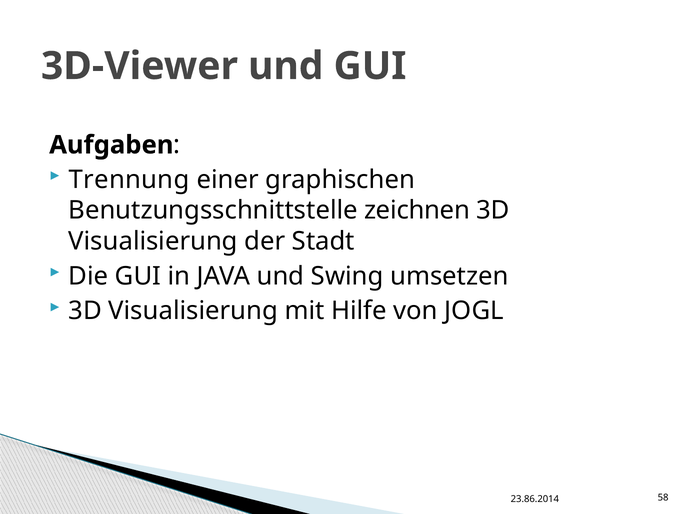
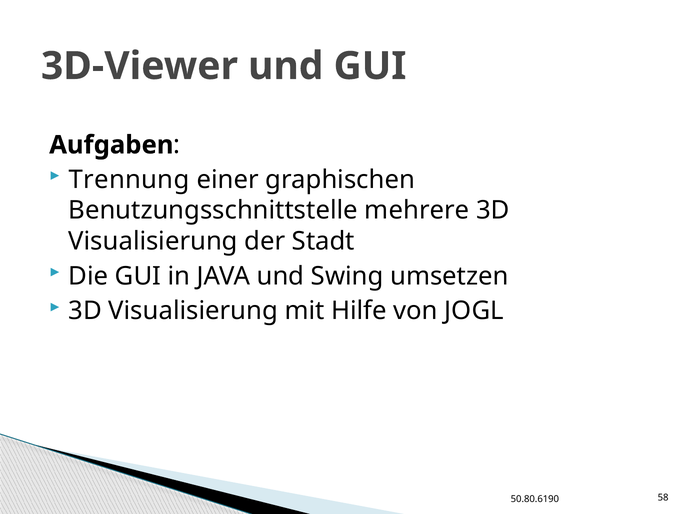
zeichnen: zeichnen -> mehrere
23.86.2014: 23.86.2014 -> 50.80.6190
